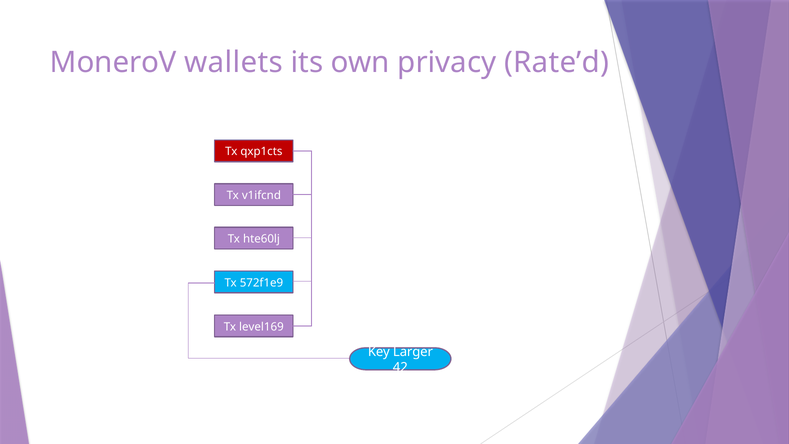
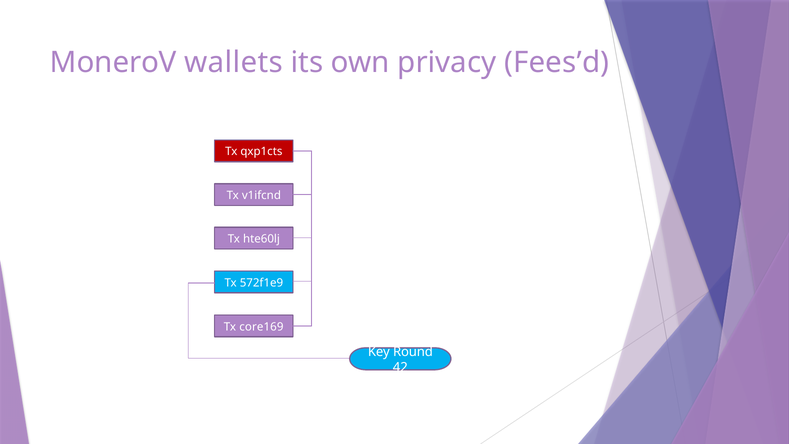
Rate’d: Rate’d -> Fees’d
level169: level169 -> core169
Larger: Larger -> Round
